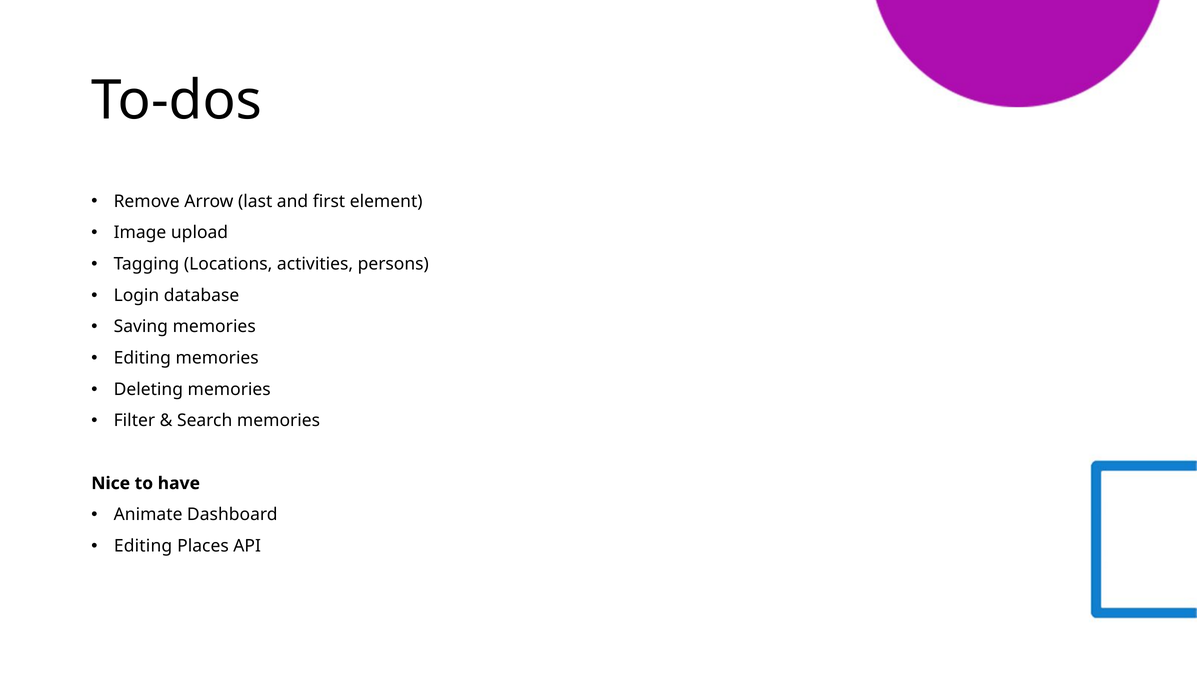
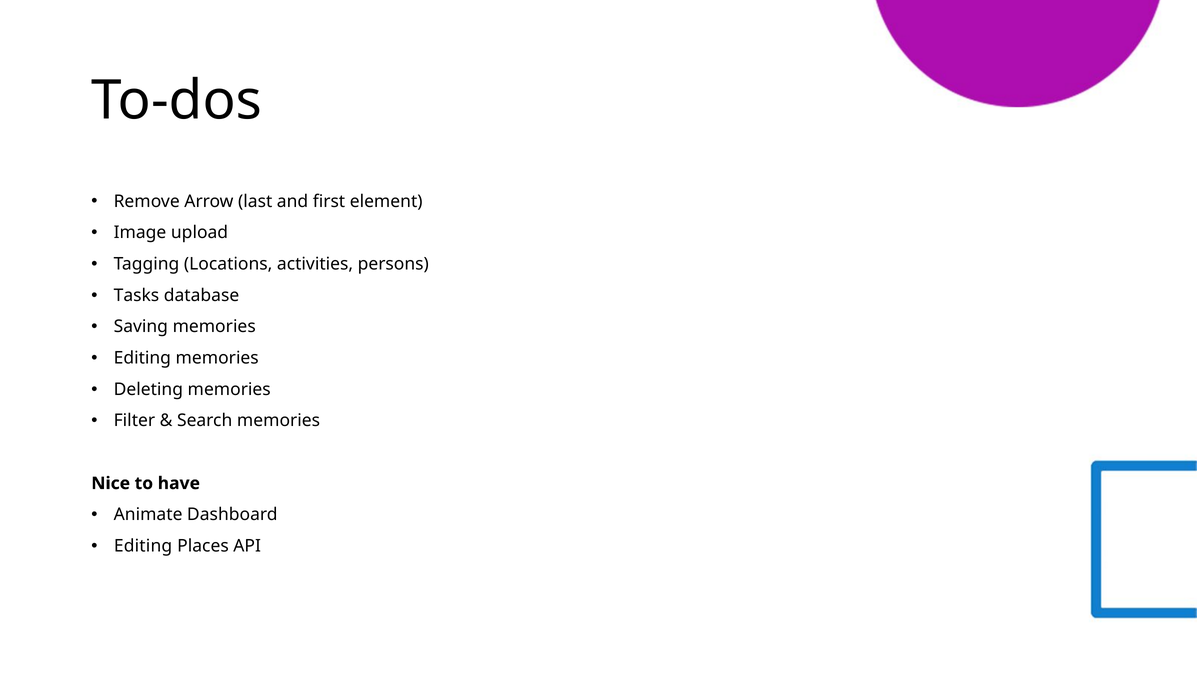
Login: Login -> Tasks
